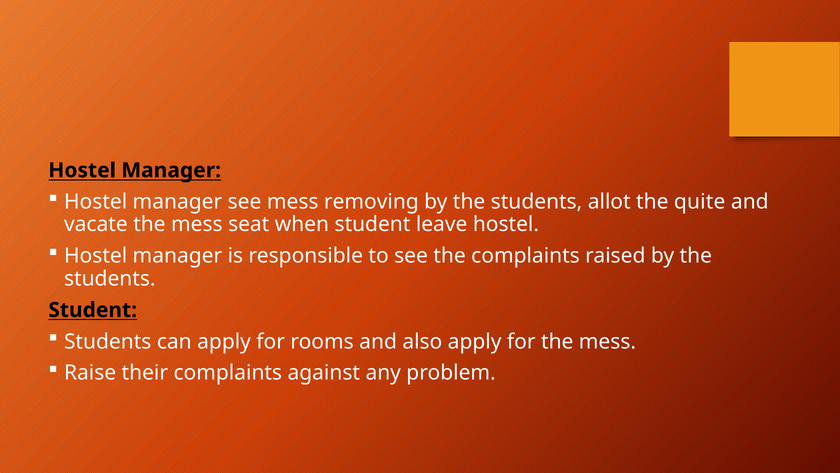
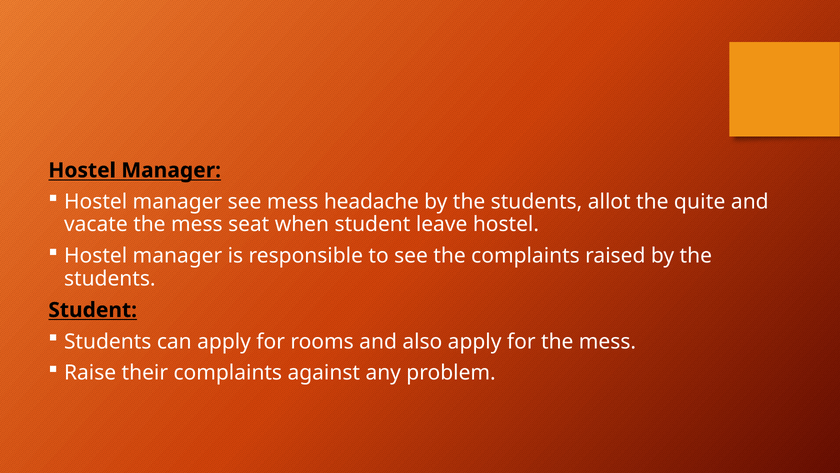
removing: removing -> headache
